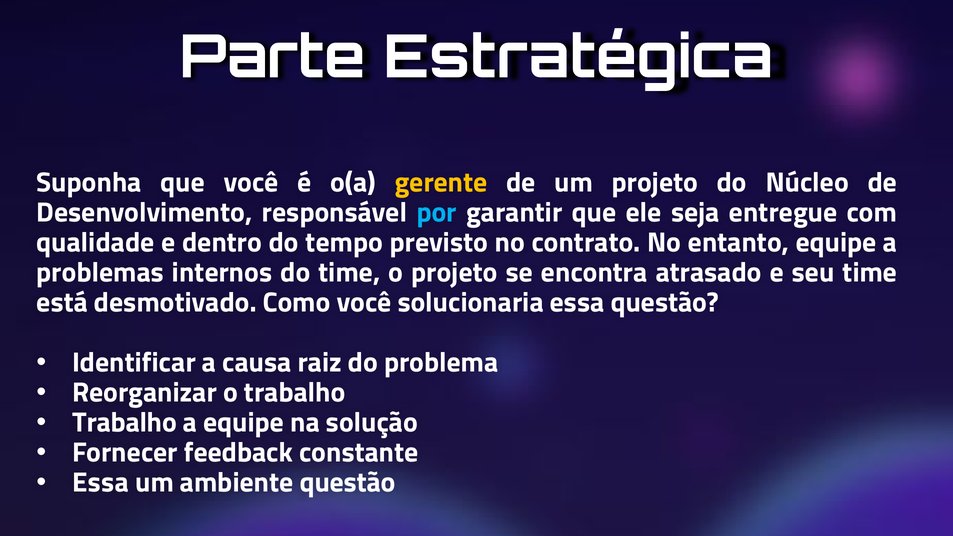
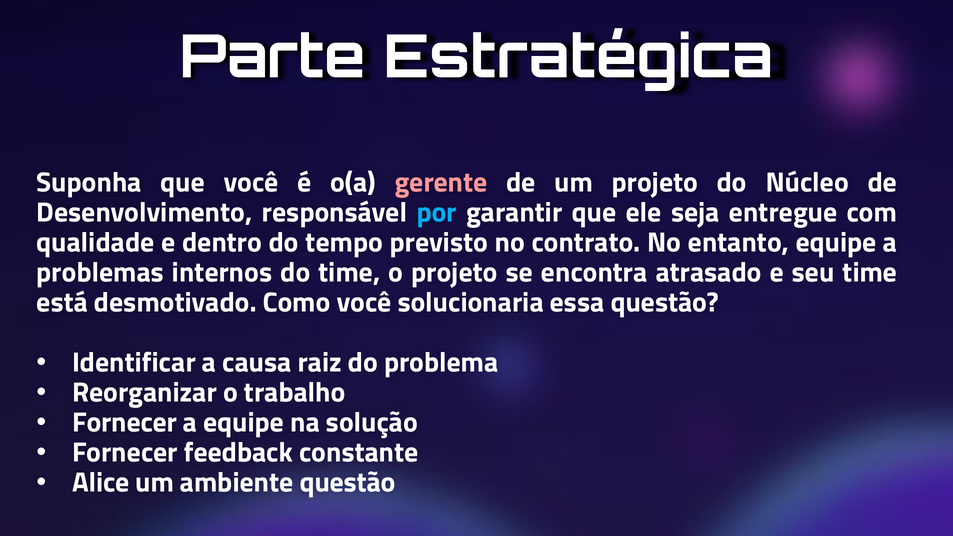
gerente colour: yellow -> pink
Trabalho at (125, 423): Trabalho -> Fornecer
Essa at (101, 483): Essa -> Alice
